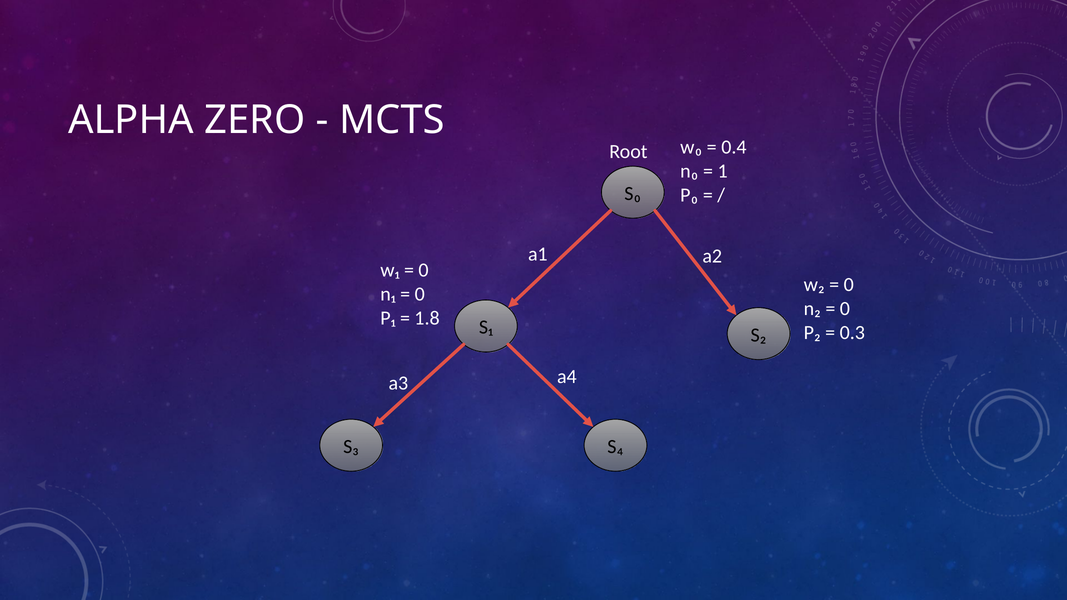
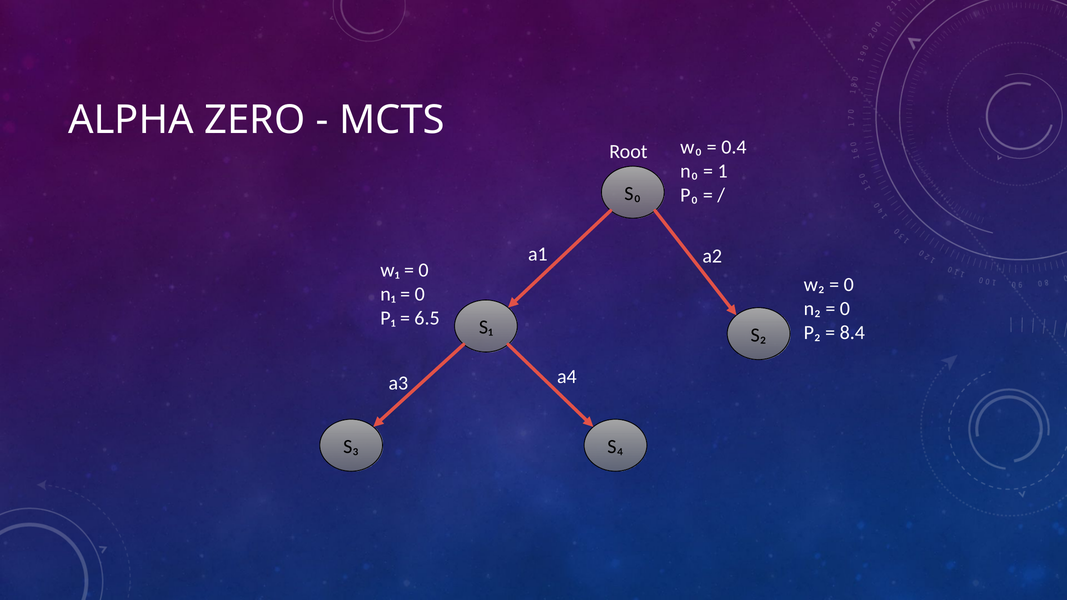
1.8: 1.8 -> 6.5
0.3: 0.3 -> 8.4
